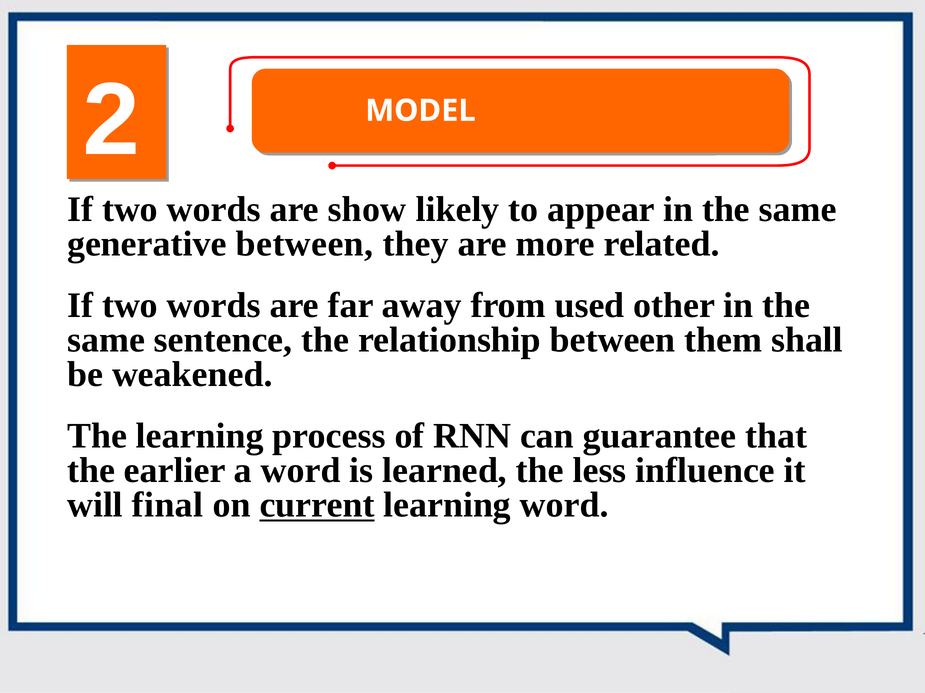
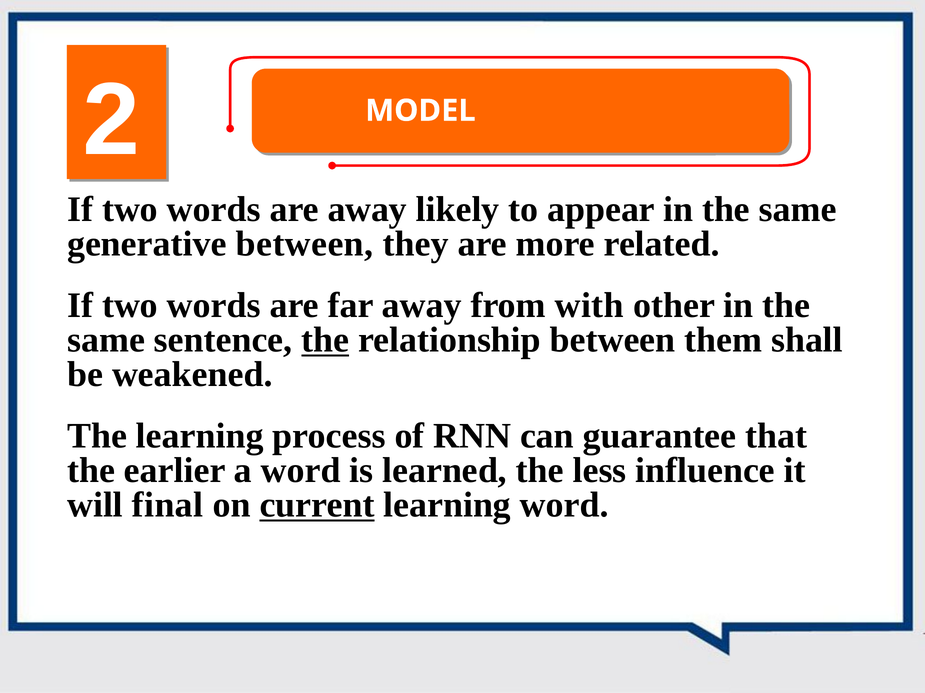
are show: show -> away
used: used -> with
the at (325, 340) underline: none -> present
